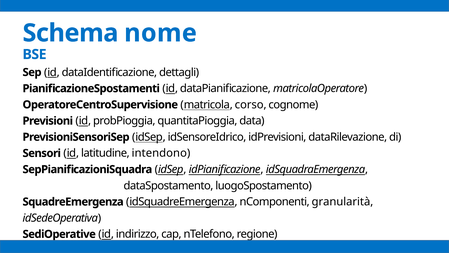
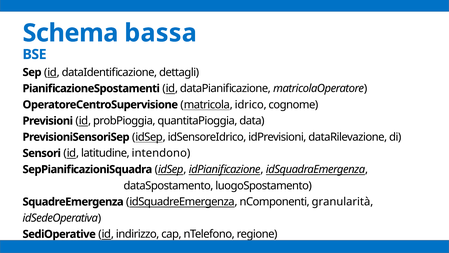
nome: nome -> bassa
corso: corso -> idrico
